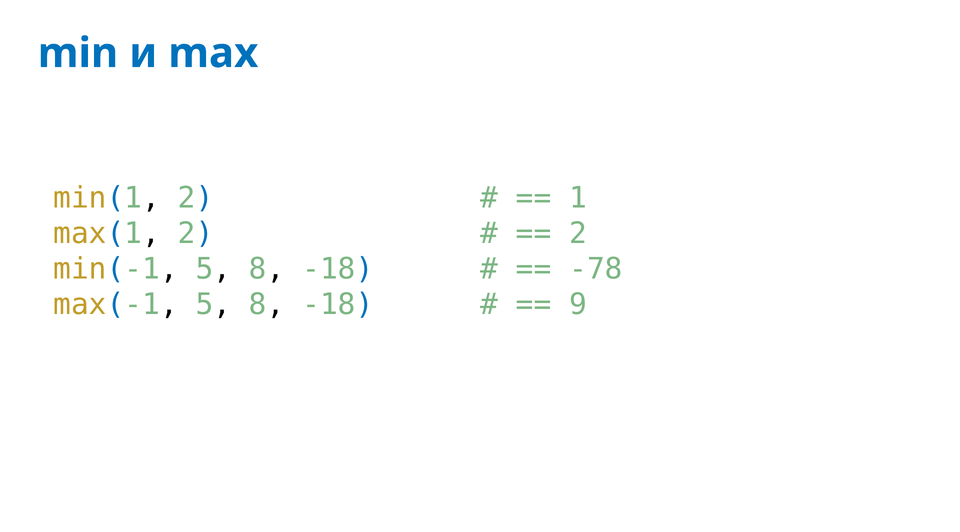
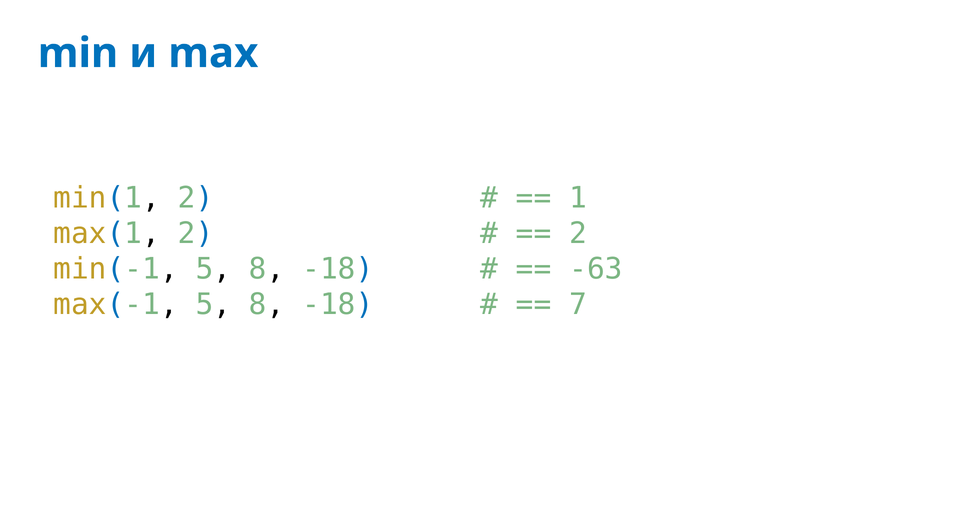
-78: -78 -> -63
9: 9 -> 7
